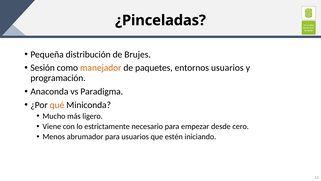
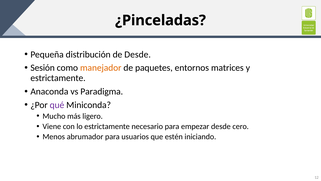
de Brujes: Brujes -> Desde
entornos usuarios: usuarios -> matrices
programación at (58, 78): programación -> estrictamente
qué colour: orange -> purple
